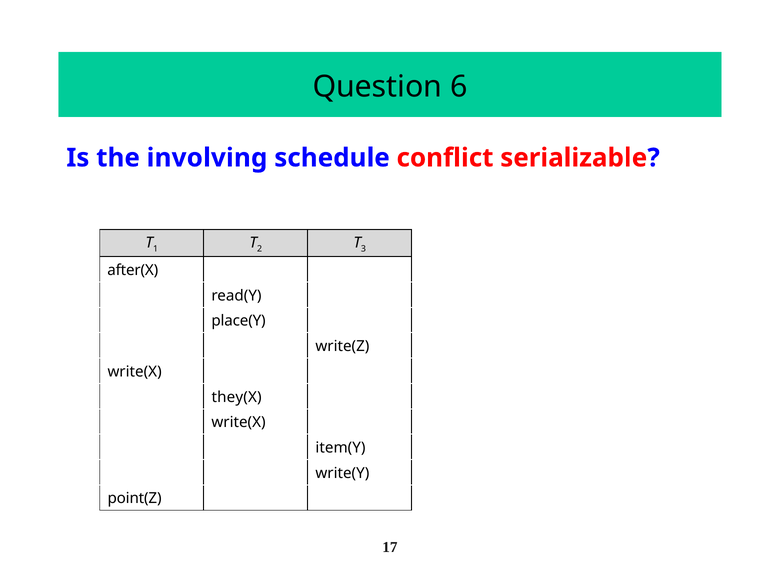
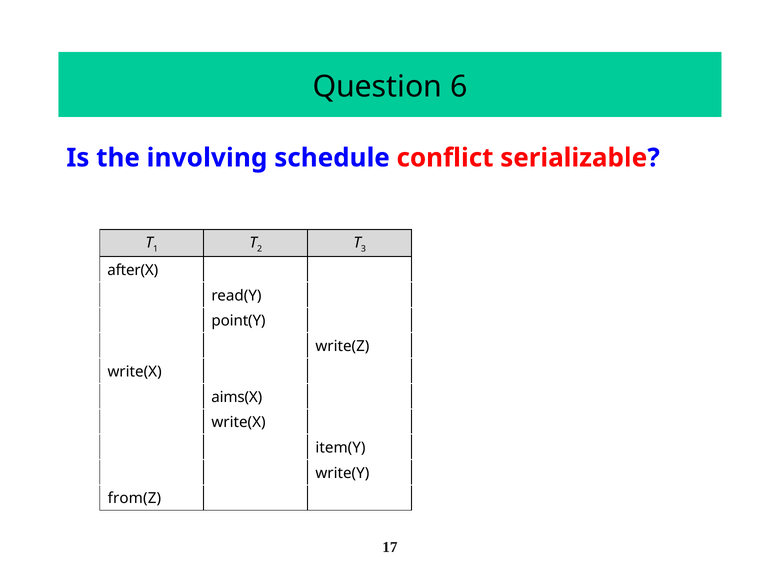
place(Y: place(Y -> point(Y
they(X: they(X -> aims(X
point(Z: point(Z -> from(Z
